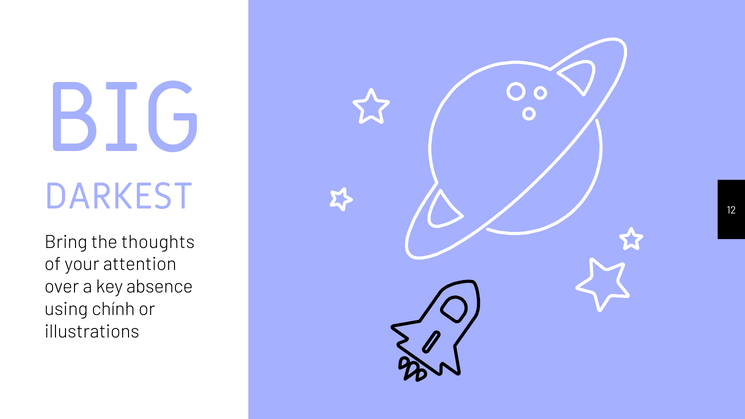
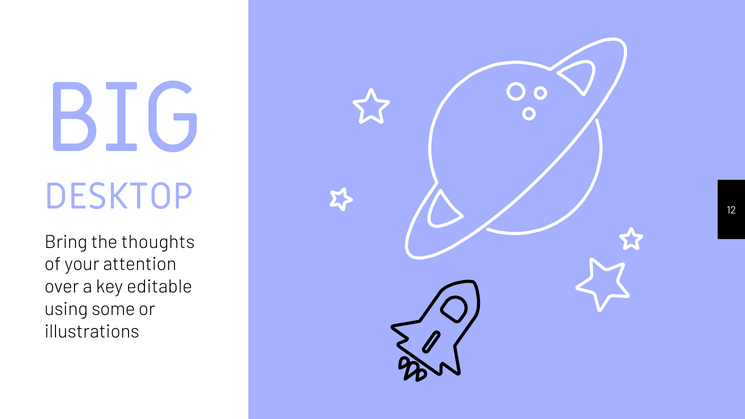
DARKEST: DARKEST -> DESKTOP
absence: absence -> editable
chính: chính -> some
